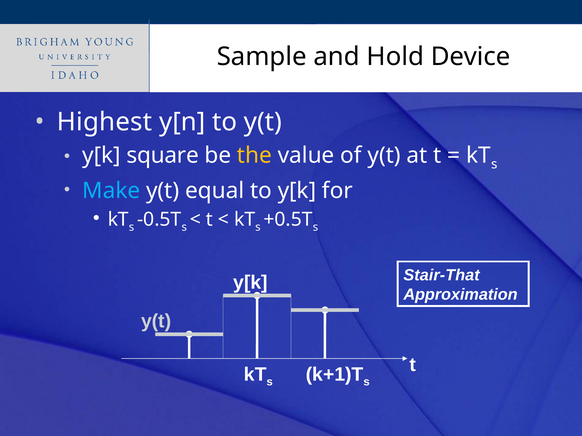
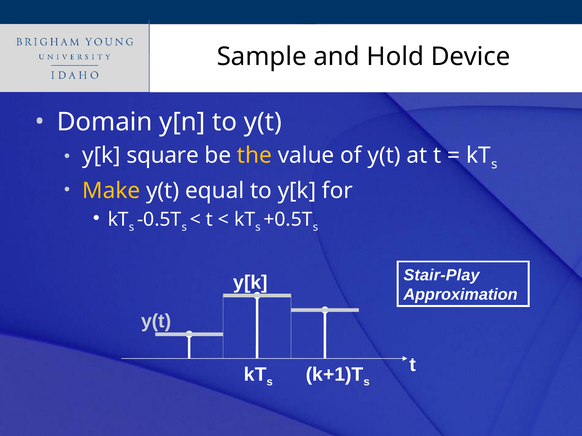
Highest: Highest -> Domain
Make colour: light blue -> yellow
Stair-That: Stair-That -> Stair-Play
